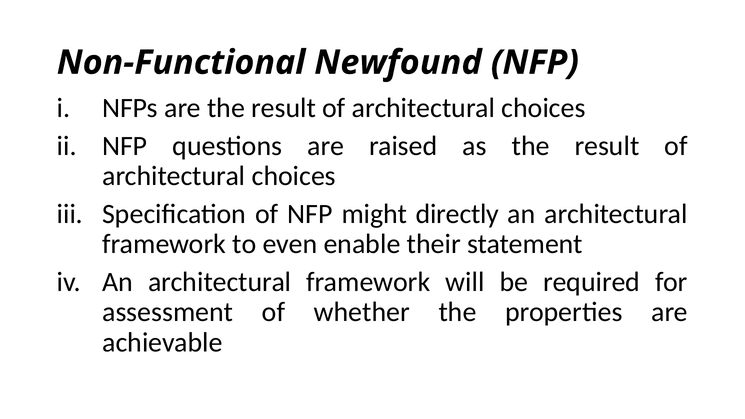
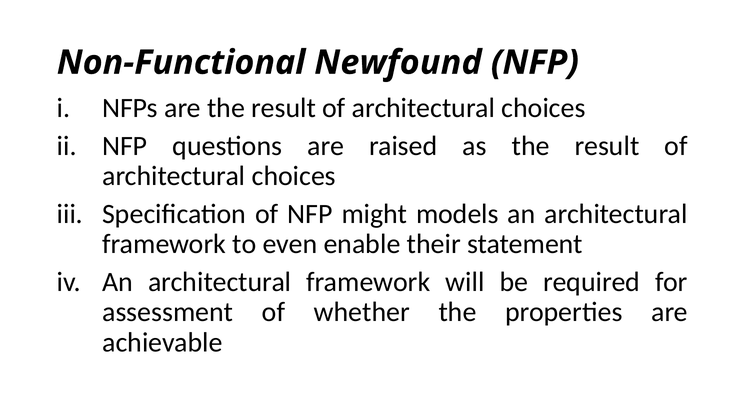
directly: directly -> models
